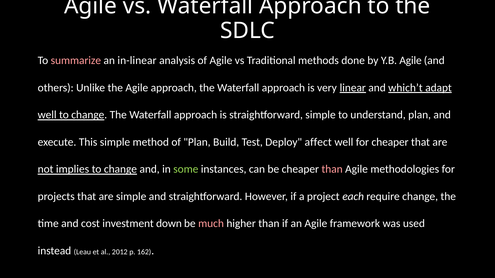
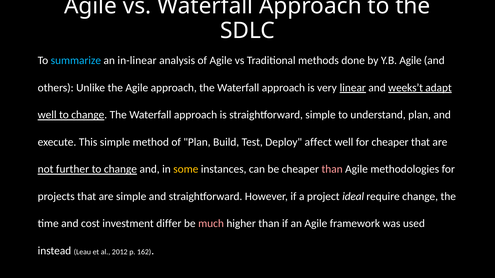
summarize colour: pink -> light blue
which’t: which’t -> weeks’t
implies: implies -> further
some colour: light green -> yellow
each: each -> ideal
down: down -> differ
